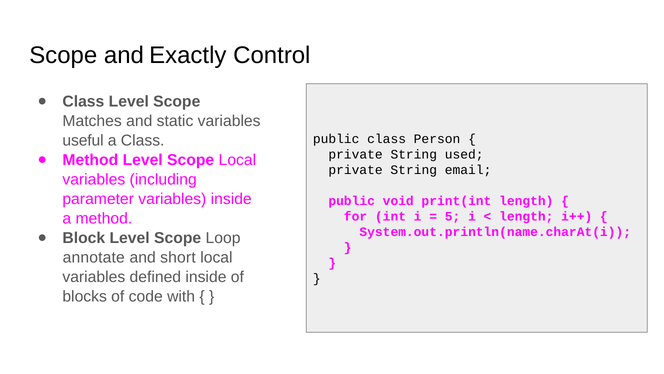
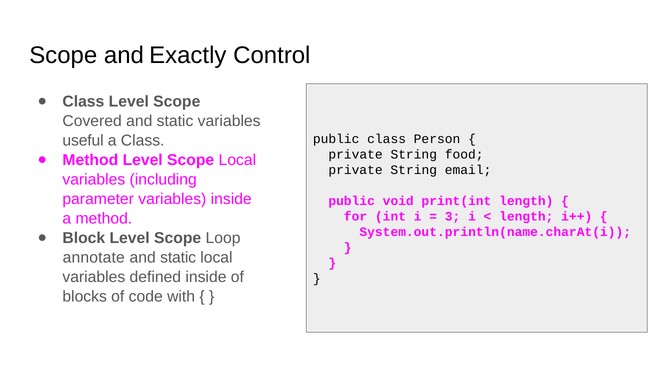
Matches: Matches -> Covered
used: used -> food
5: 5 -> 3
short at (178, 257): short -> static
